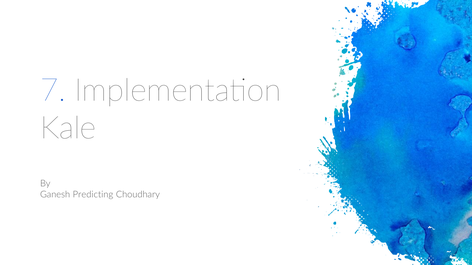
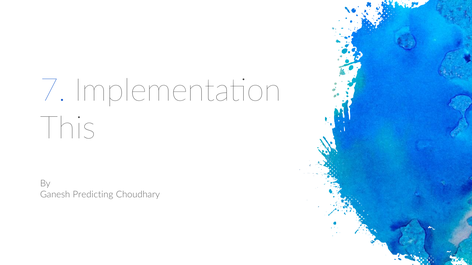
Kale: Kale -> This
